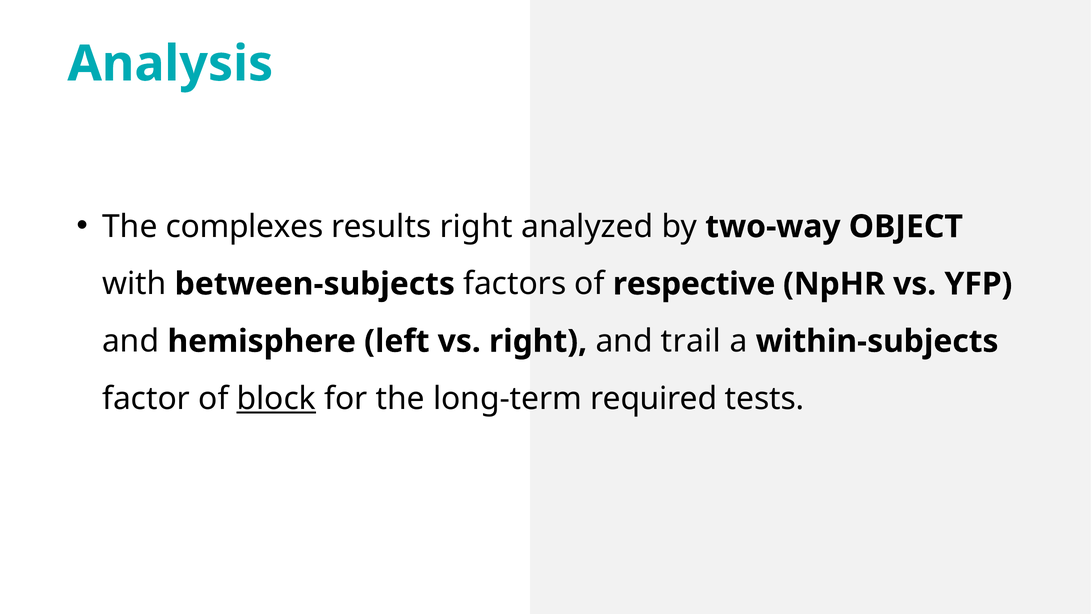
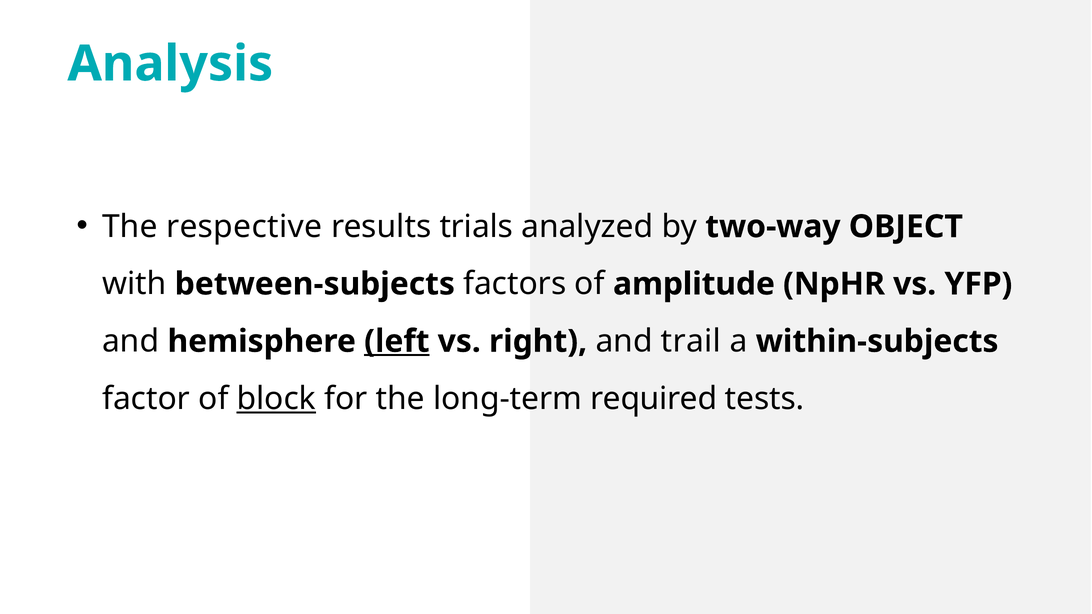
complexes: complexes -> respective
results right: right -> trials
respective: respective -> amplitude
left underline: none -> present
